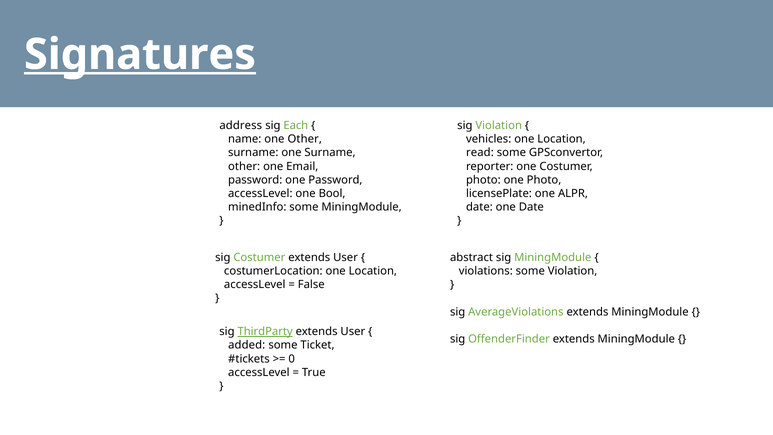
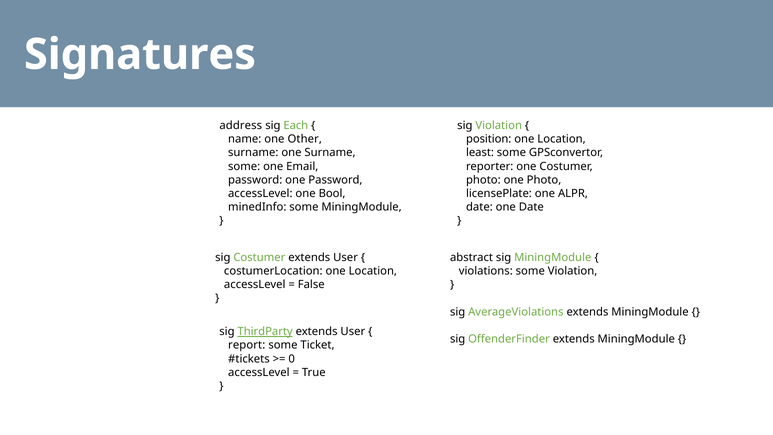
Signatures underline: present -> none
vehicles: vehicles -> position
read: read -> least
other at (244, 166): other -> some
added: added -> report
